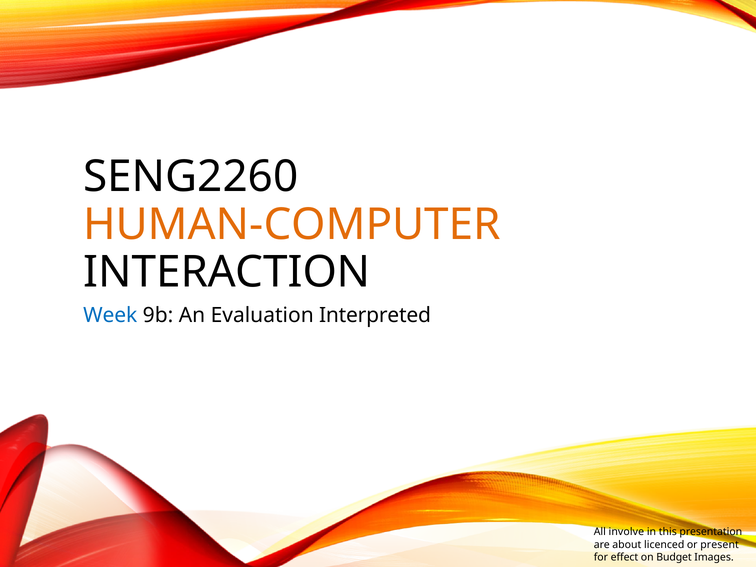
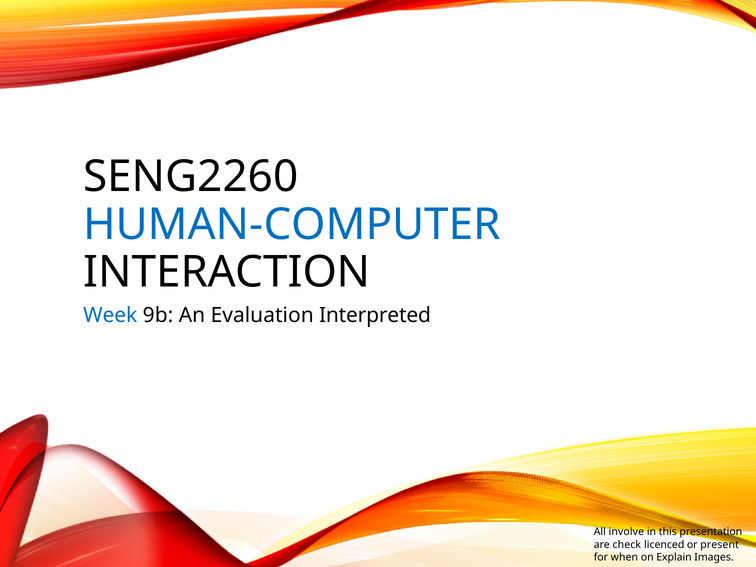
HUMAN-COMPUTER colour: orange -> blue
about: about -> check
effect: effect -> when
Budget: Budget -> Explain
